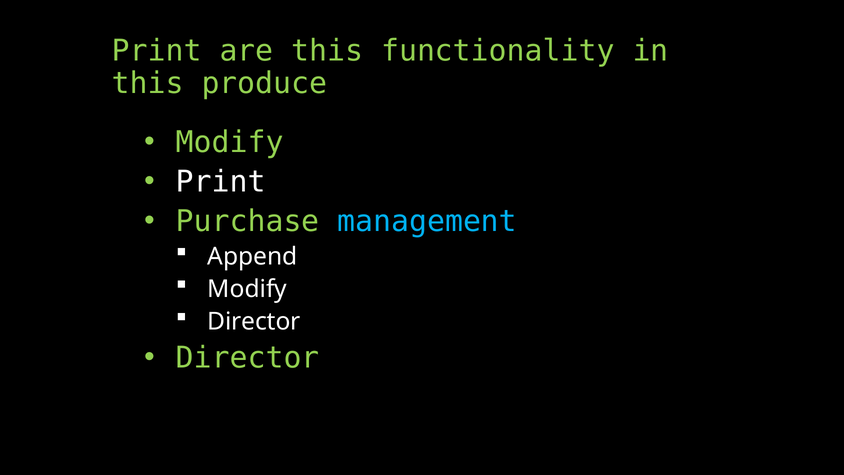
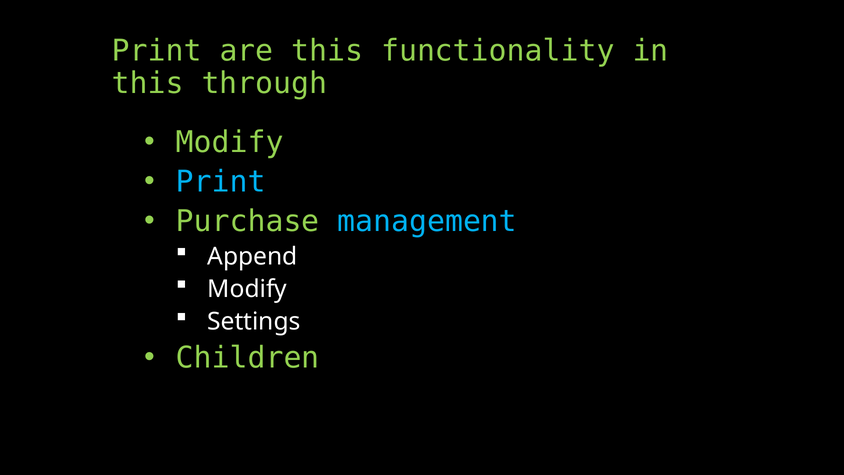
produce: produce -> through
Print at (221, 182) colour: white -> light blue
Director at (254, 321): Director -> Settings
Director at (248, 358): Director -> Children
